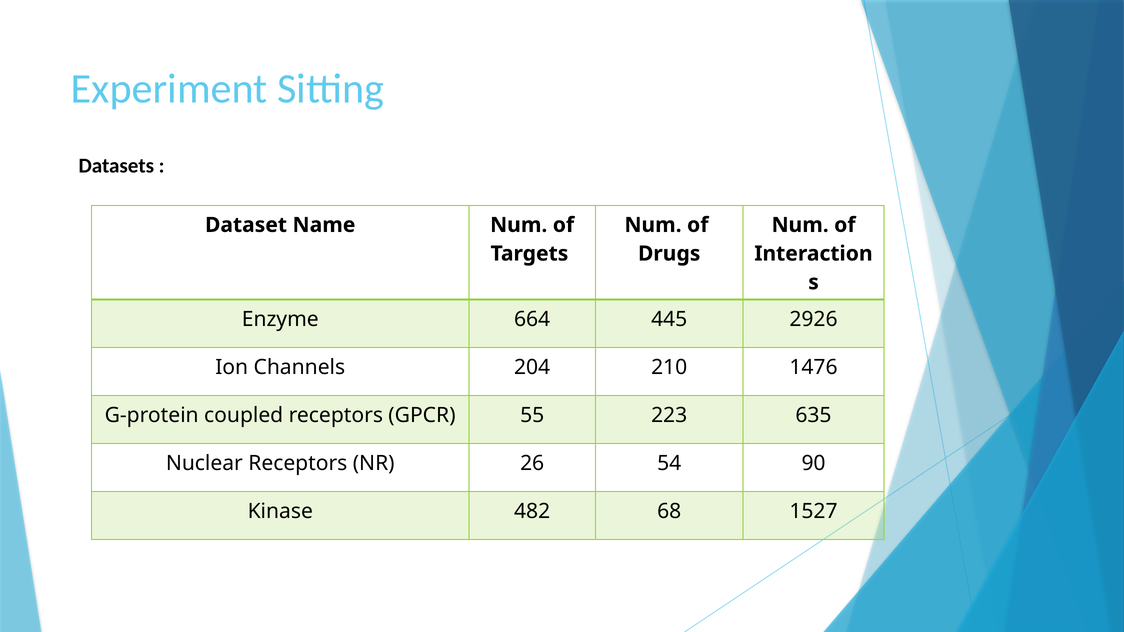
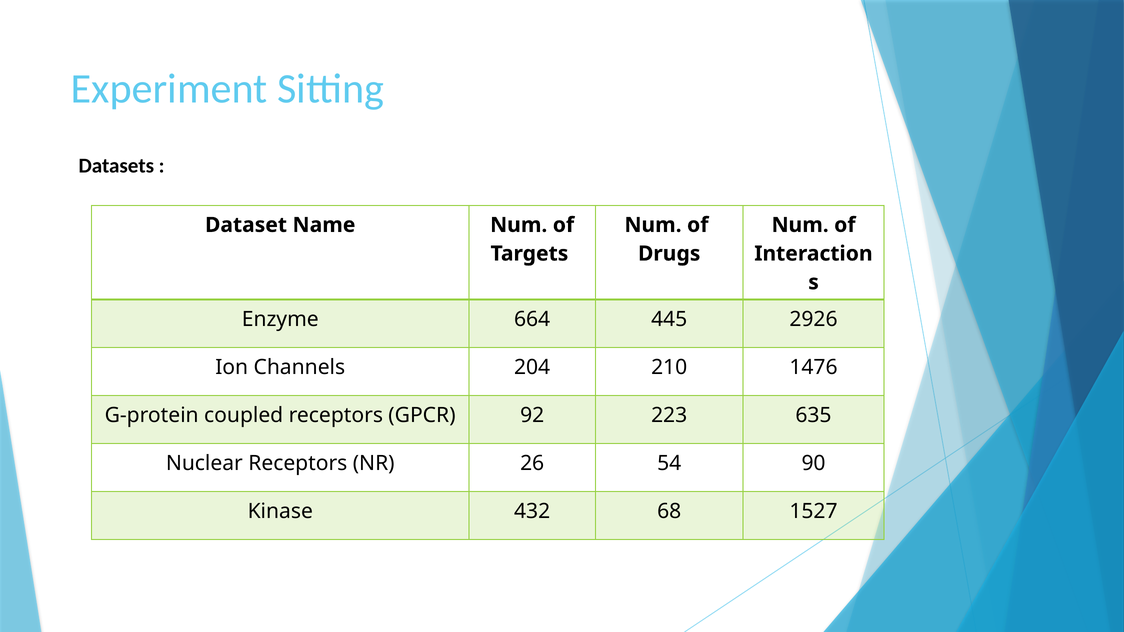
55: 55 -> 92
482: 482 -> 432
